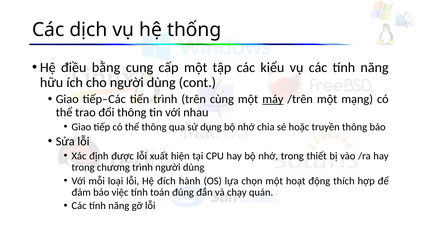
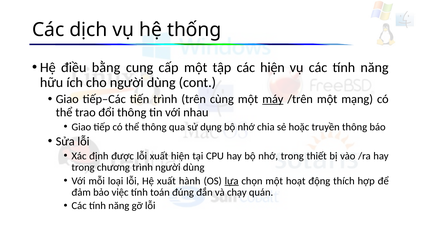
các kiểu: kiểu -> hiện
Hệ đích: đích -> xuất
lựa underline: none -> present
